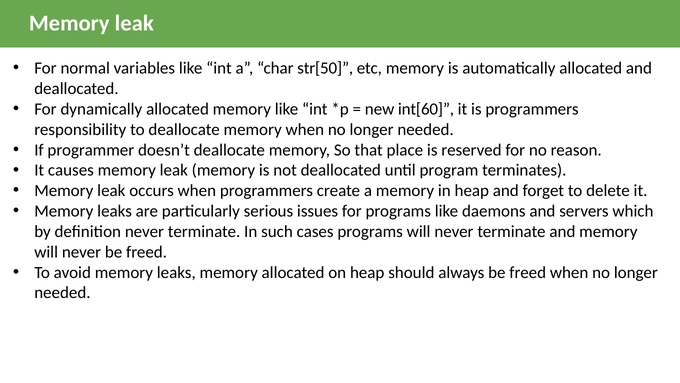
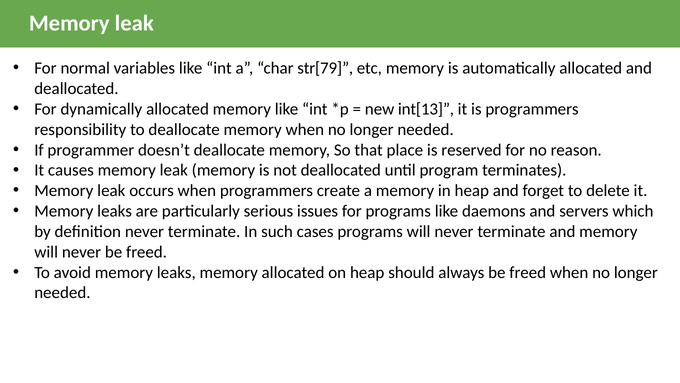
str[50: str[50 -> str[79
int[60: int[60 -> int[13
